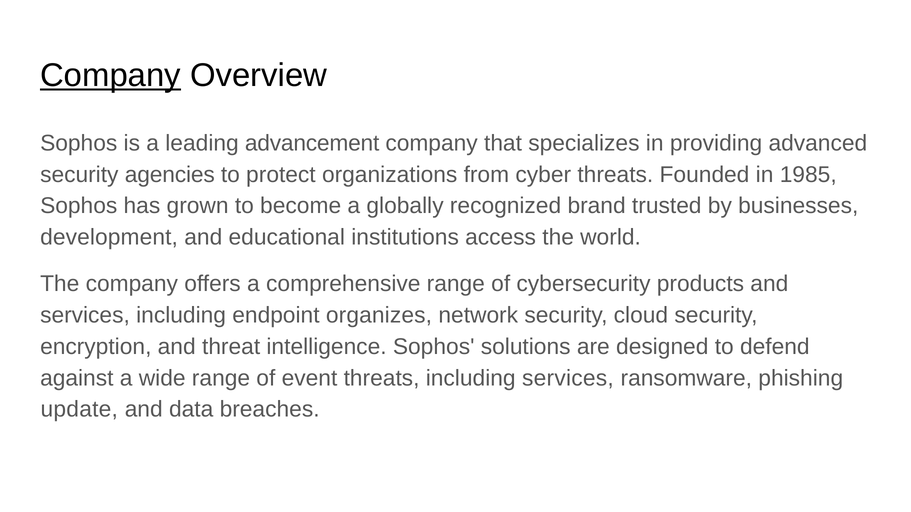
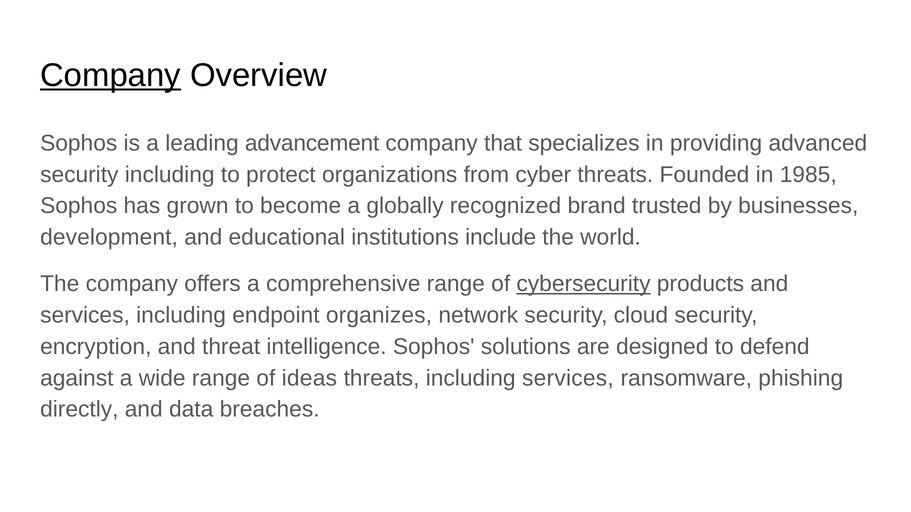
security agencies: agencies -> including
access: access -> include
cybersecurity underline: none -> present
event: event -> ideas
update: update -> directly
